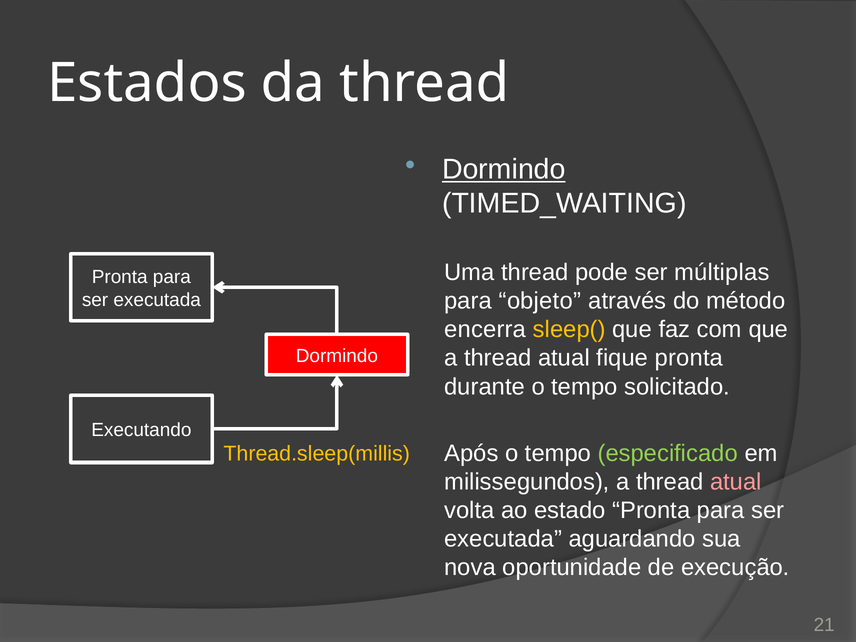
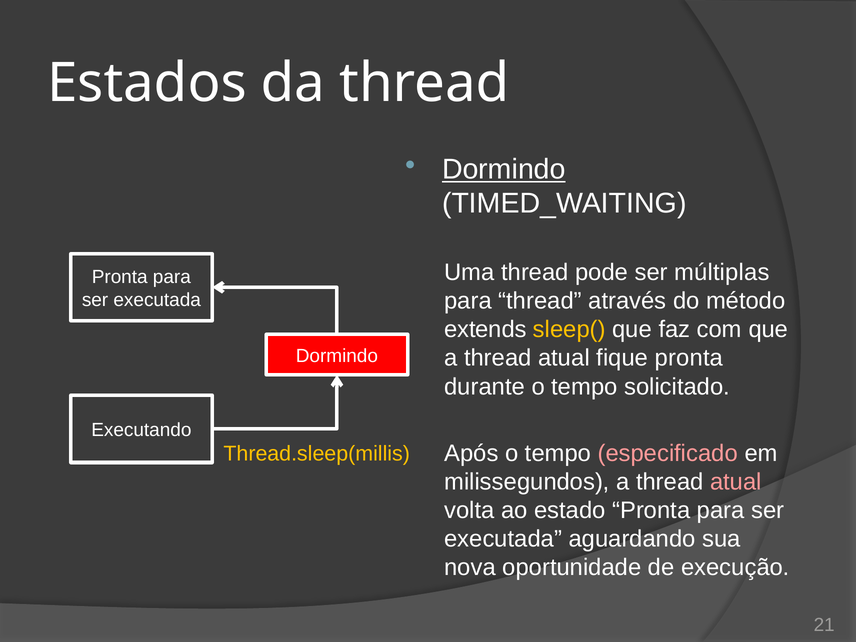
para objeto: objeto -> thread
encerra: encerra -> extends
especificado colour: light green -> pink
